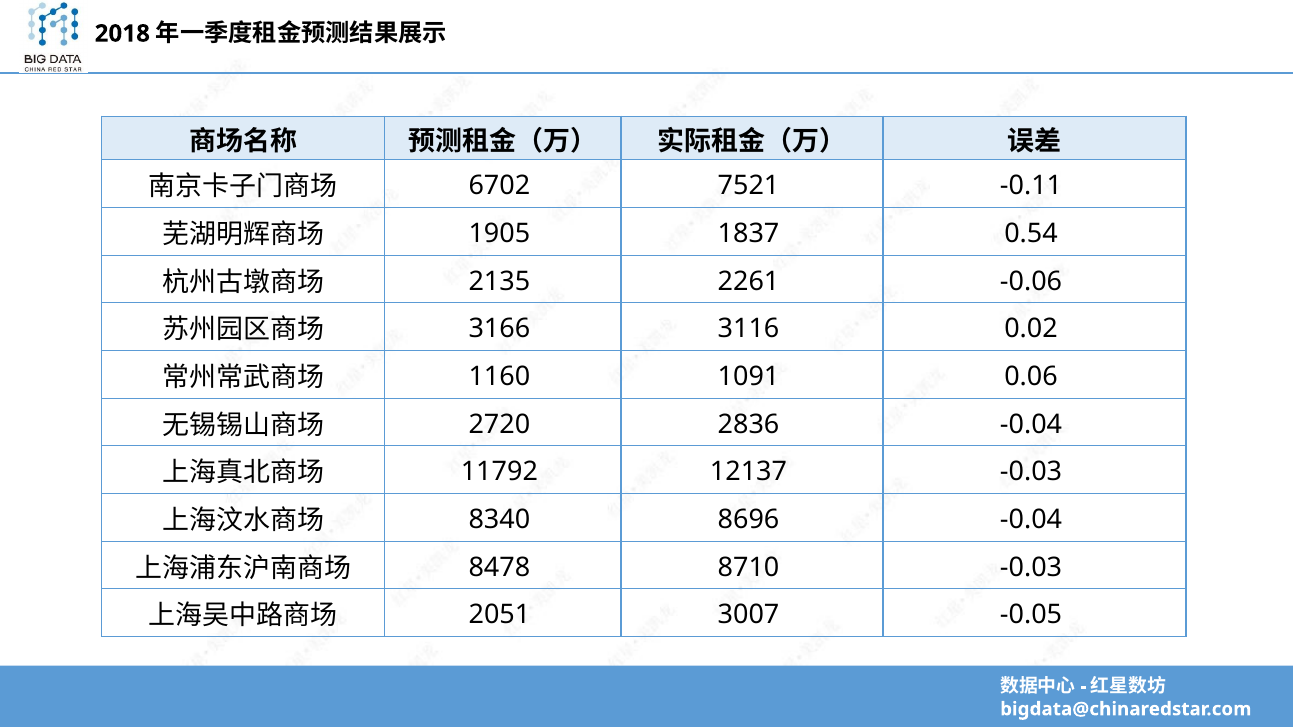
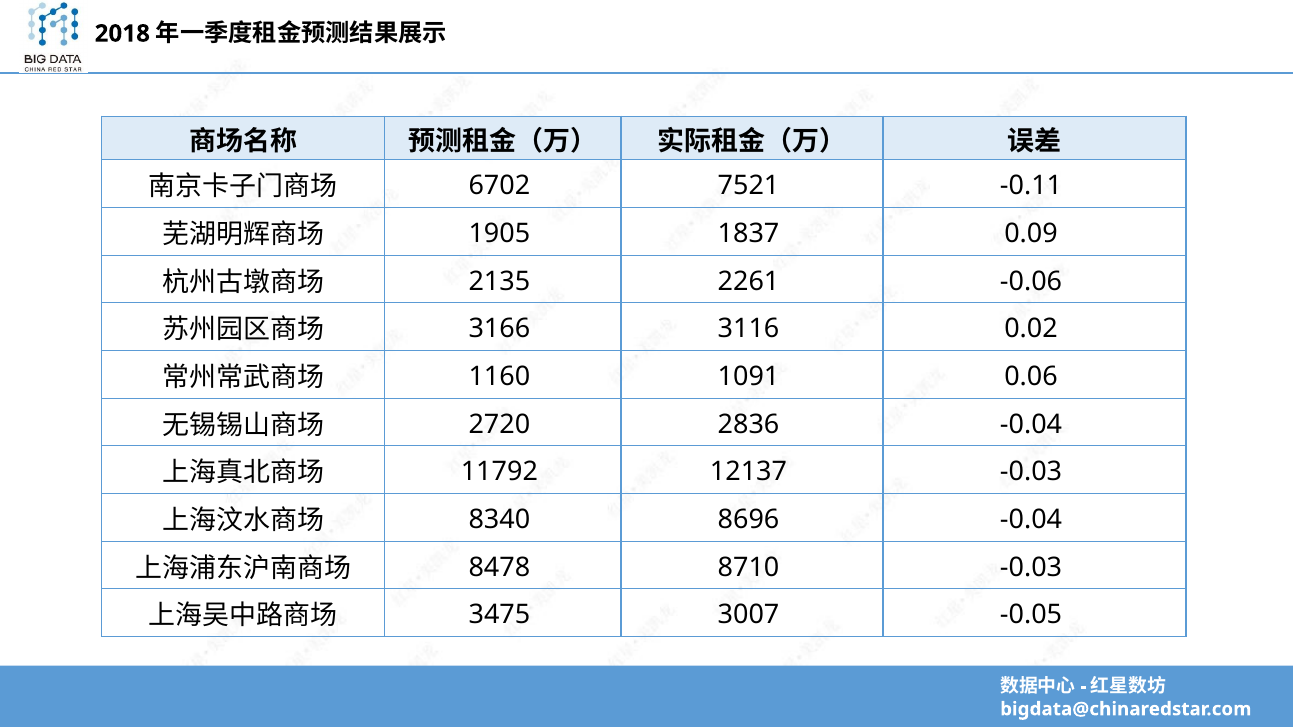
0.54: 0.54 -> 0.09
2051: 2051 -> 3475
